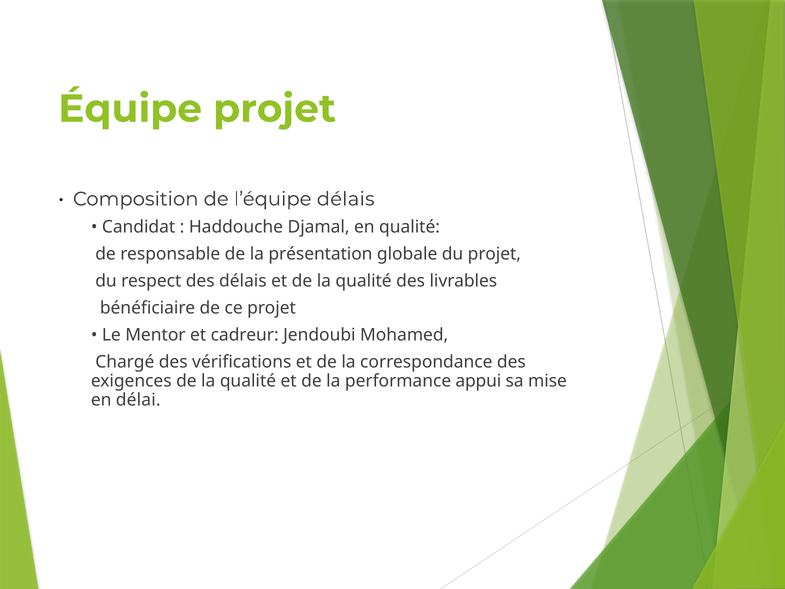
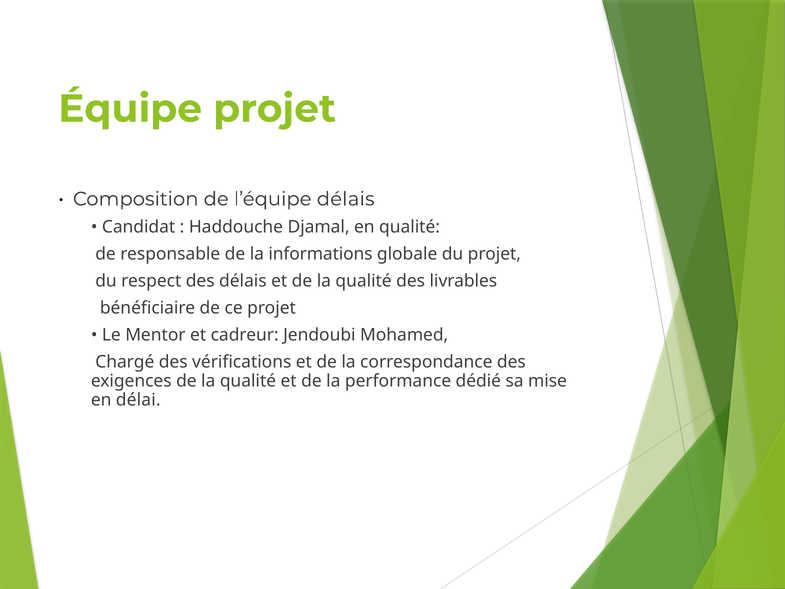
présentation: présentation -> informations
appui: appui -> dédié
